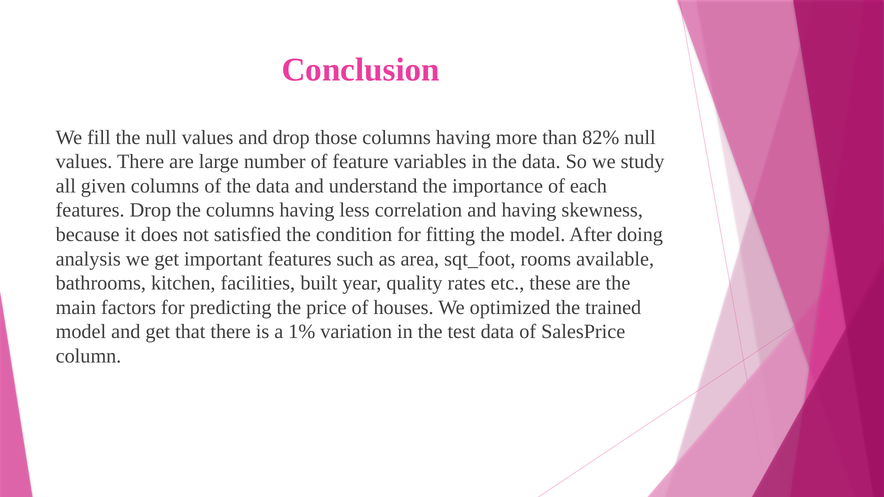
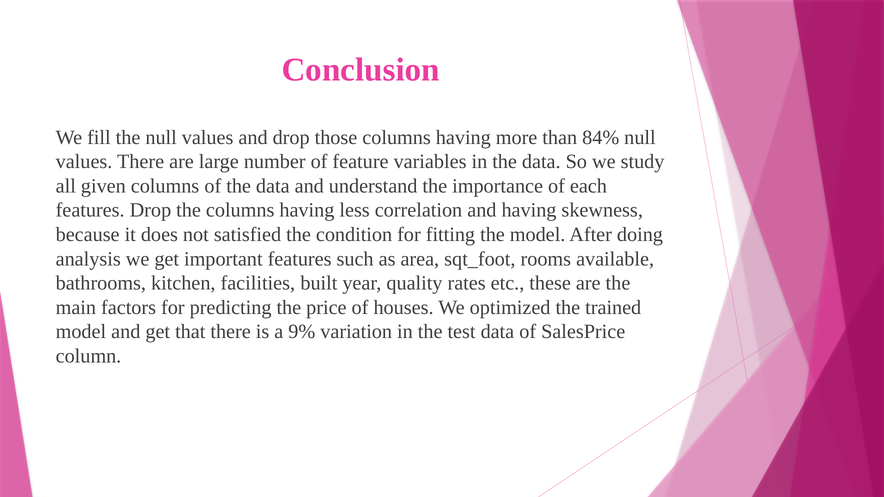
82%: 82% -> 84%
1%: 1% -> 9%
